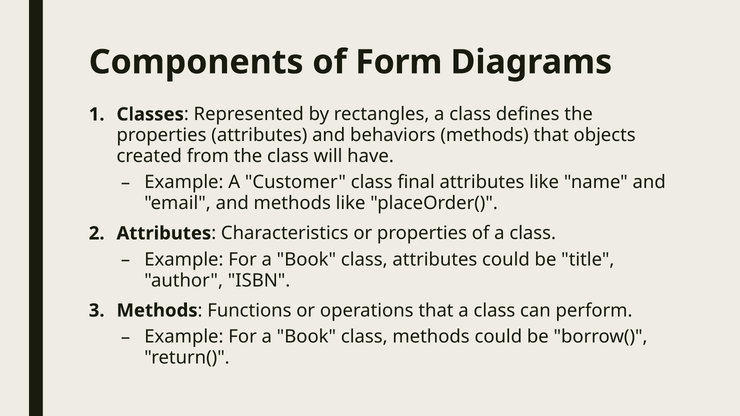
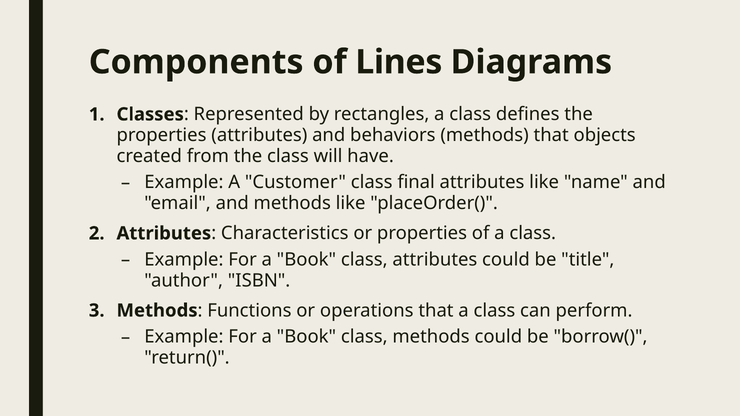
Form: Form -> Lines
